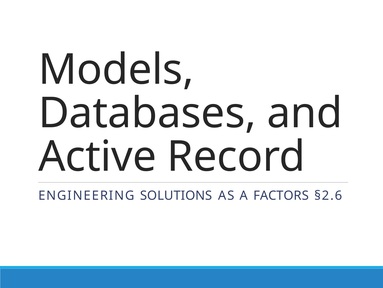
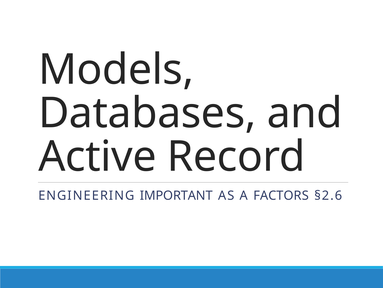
SOLUTIONS: SOLUTIONS -> IMPORTANT
